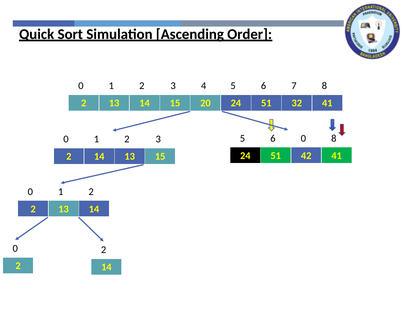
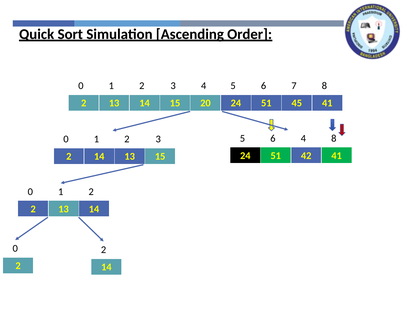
32: 32 -> 45
6 0: 0 -> 4
